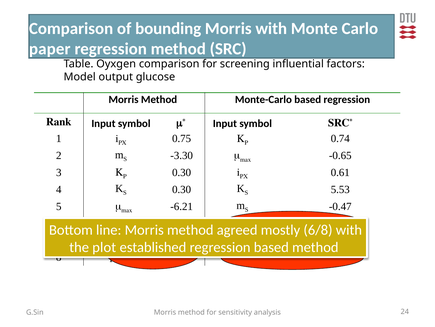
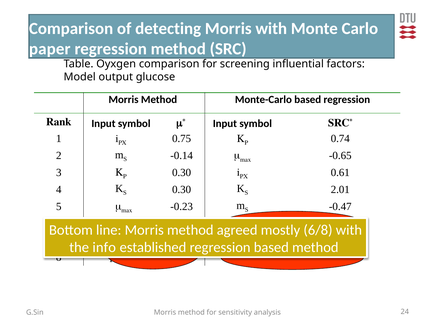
bounding: bounding -> detecting
-3.30: -3.30 -> -0.14
5.53: 5.53 -> 2.01
-6.21: -6.21 -> -0.23
plot: plot -> info
